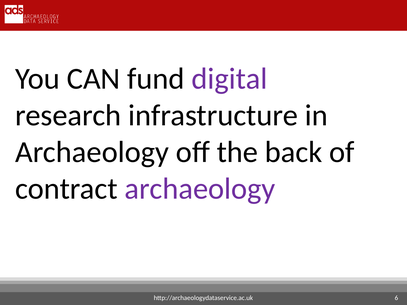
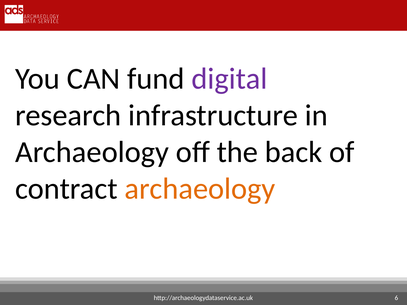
archaeology at (200, 189) colour: purple -> orange
